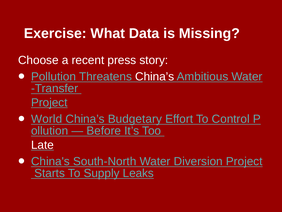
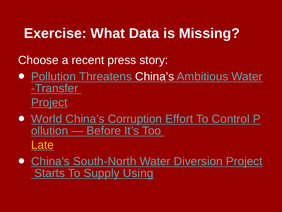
Budgetary: Budgetary -> Corruption
Late colour: white -> yellow
Leaks: Leaks -> Using
